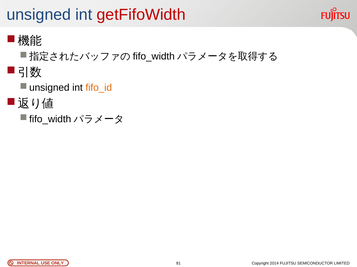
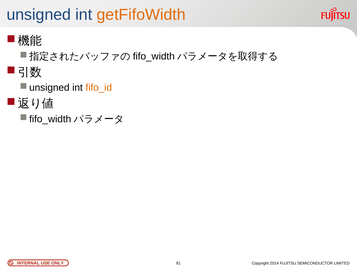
getFifoWidth colour: red -> orange
